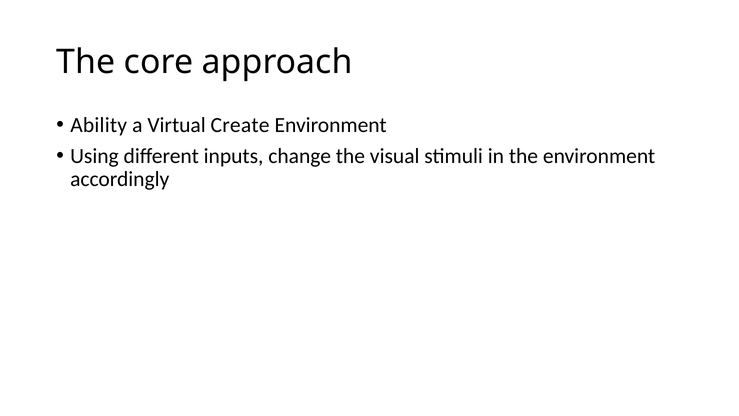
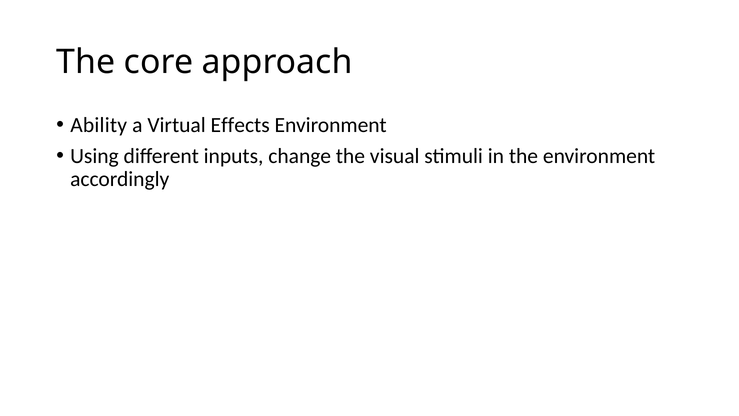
Create: Create -> Effects
